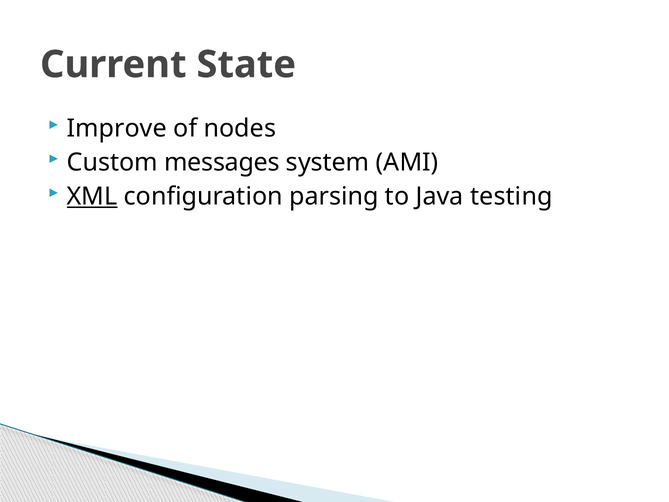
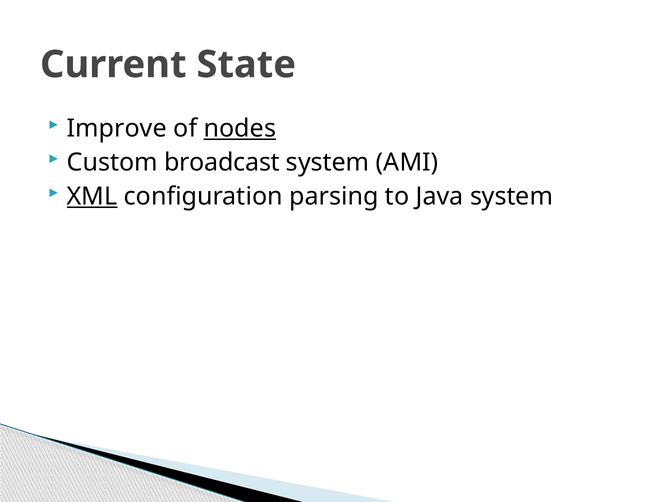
nodes underline: none -> present
messages: messages -> broadcast
Java testing: testing -> system
